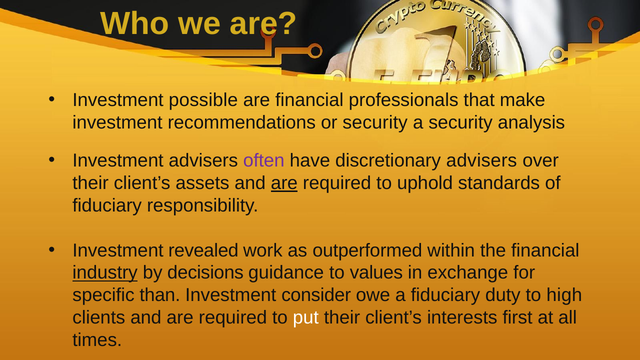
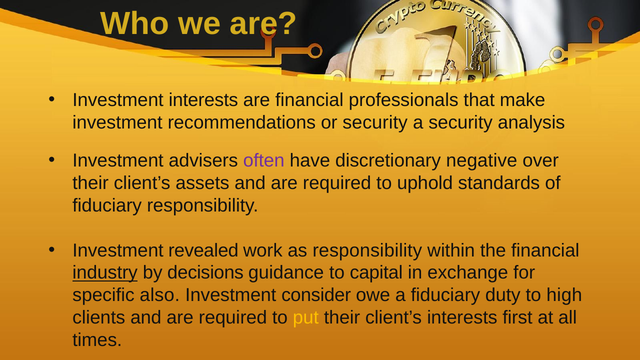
Investment possible: possible -> interests
discretionary advisers: advisers -> negative
are at (284, 183) underline: present -> none
as outperformed: outperformed -> responsibility
values: values -> capital
than: than -> also
put colour: white -> yellow
